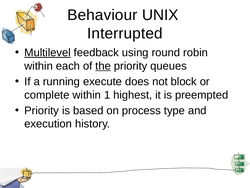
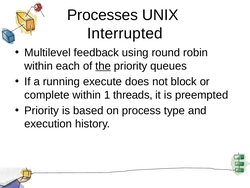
Behaviour: Behaviour -> Processes
Multilevel underline: present -> none
highest: highest -> threads
